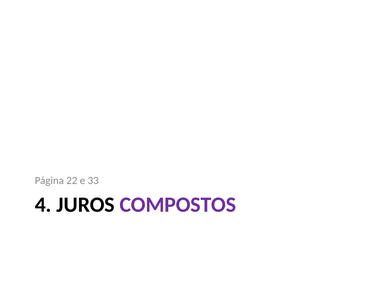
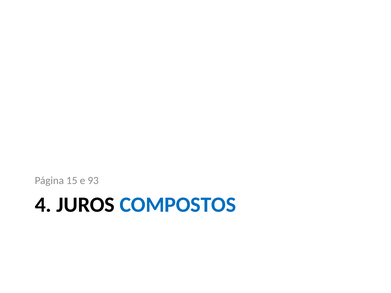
22: 22 -> 15
33: 33 -> 93
COMPOSTOS colour: purple -> blue
